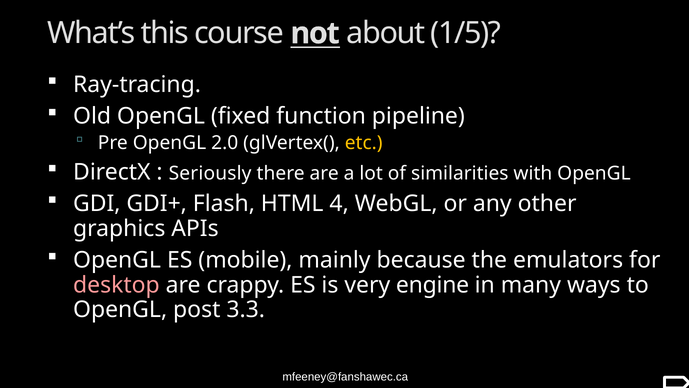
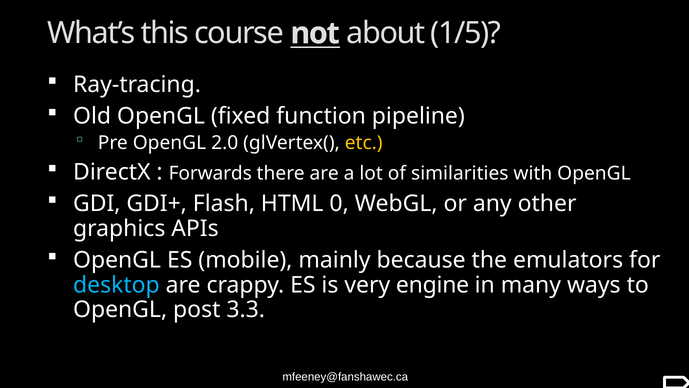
Seriously: Seriously -> Forwards
4: 4 -> 0
desktop colour: pink -> light blue
